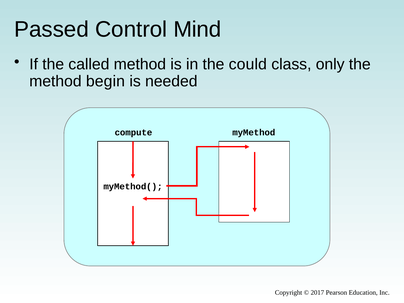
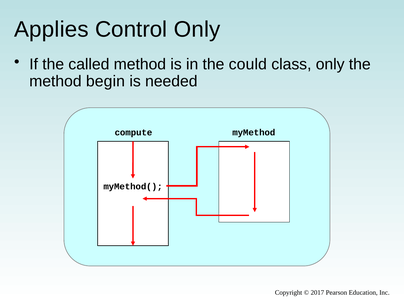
Passed: Passed -> Applies
Control Mind: Mind -> Only
